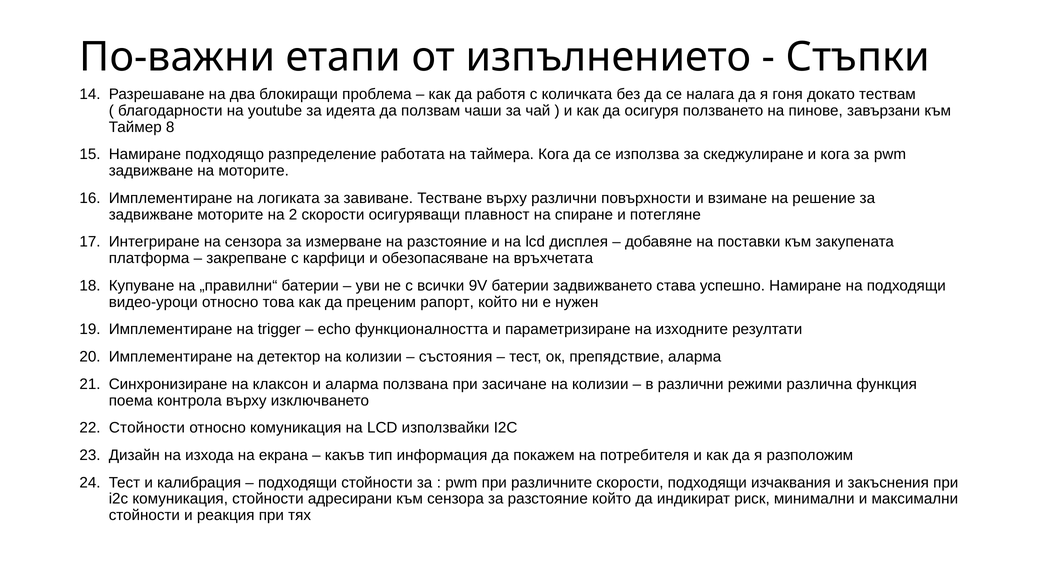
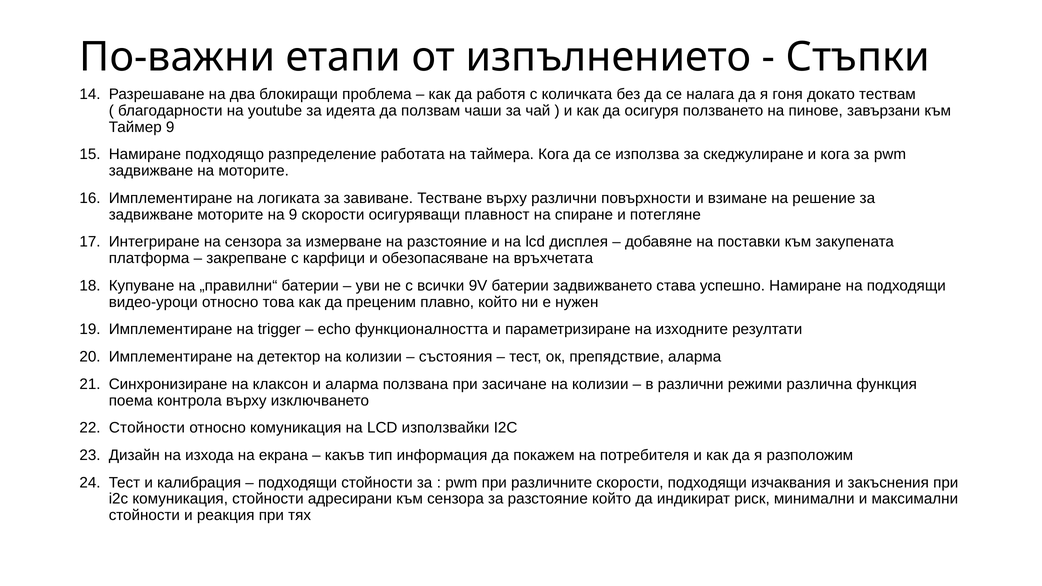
Таймер 8: 8 -> 9
на 2: 2 -> 9
рапорт: рапорт -> плавно
